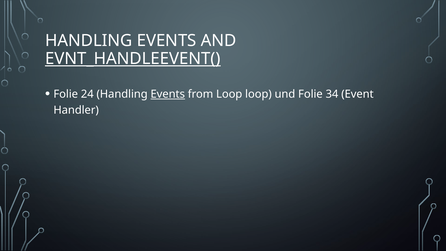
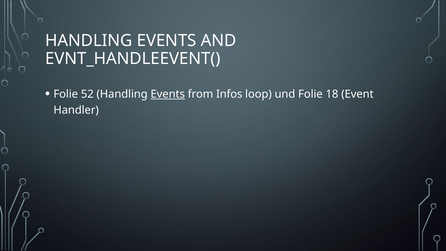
EVNT_HANDLEEVENT( underline: present -> none
24: 24 -> 52
from Loop: Loop -> Infos
34: 34 -> 18
